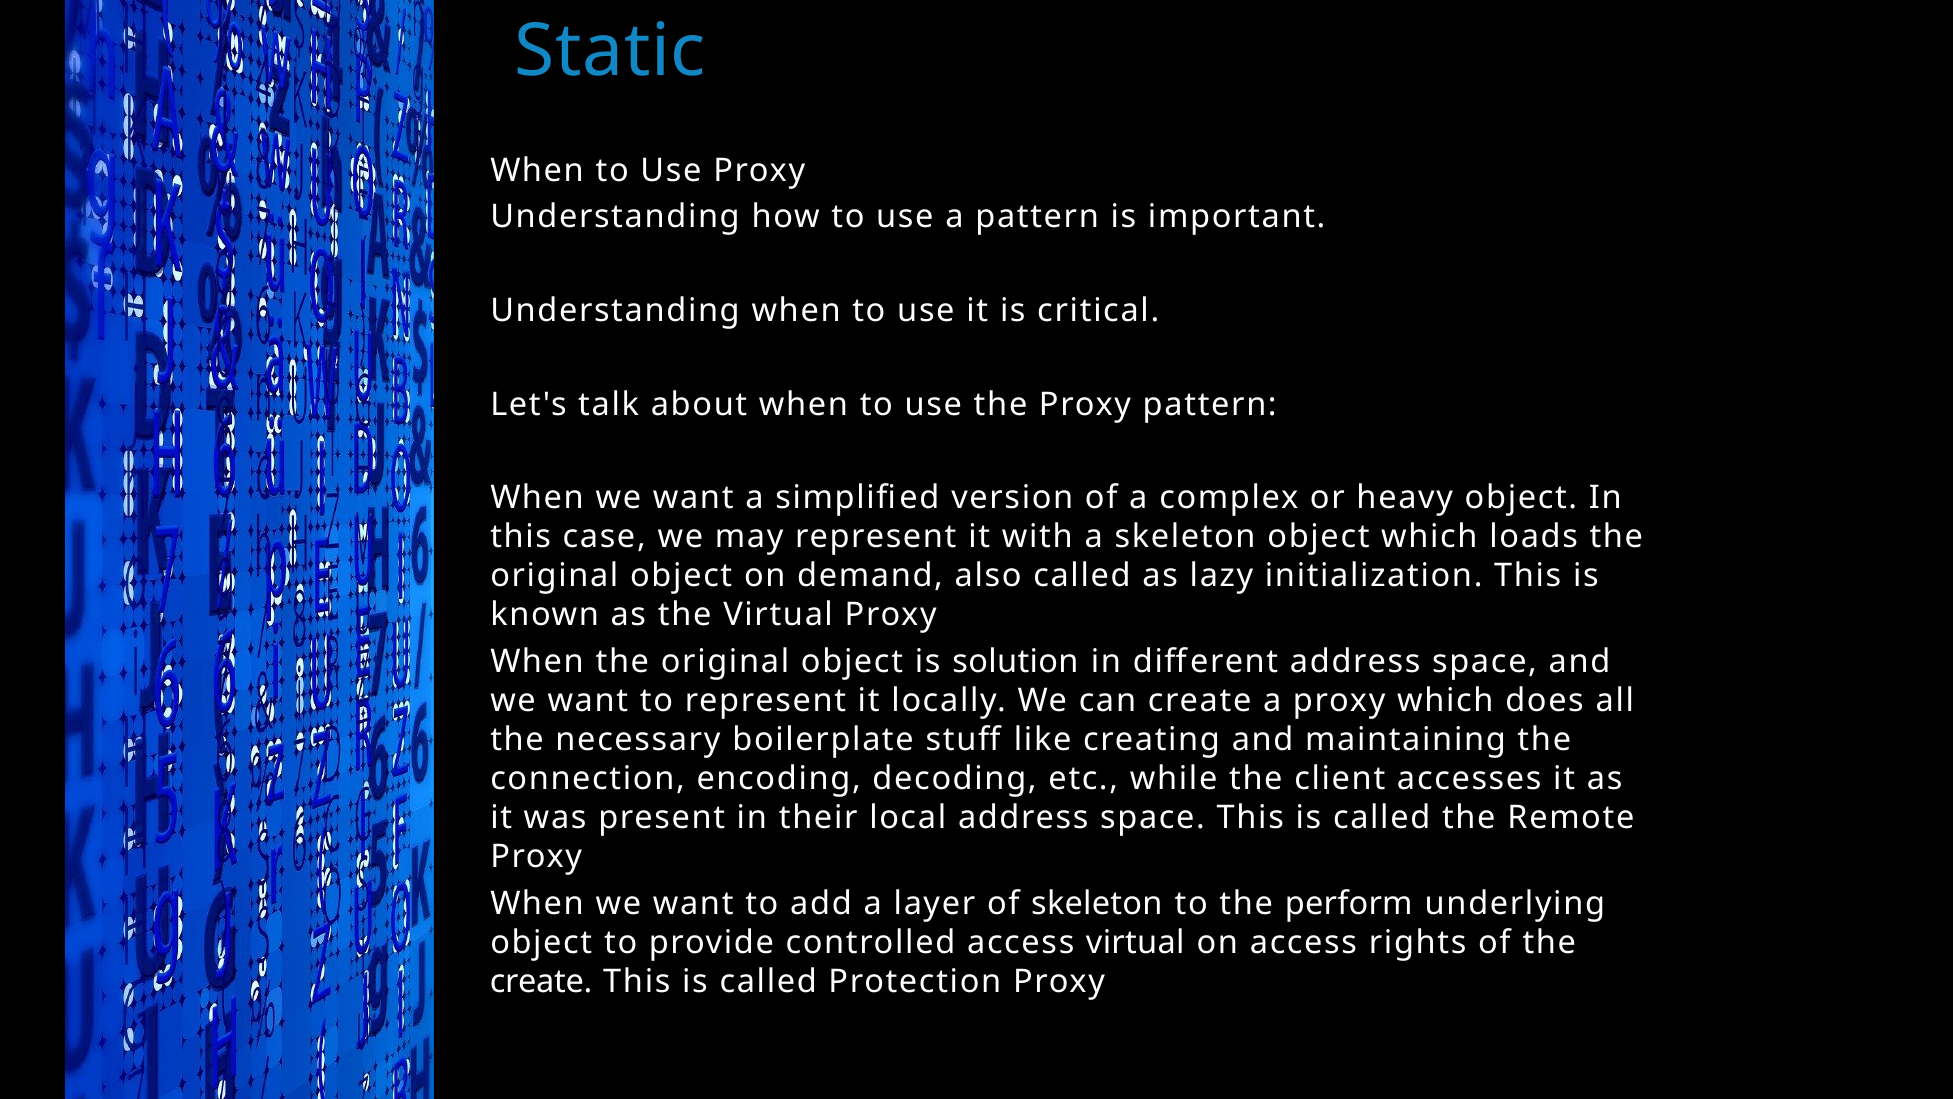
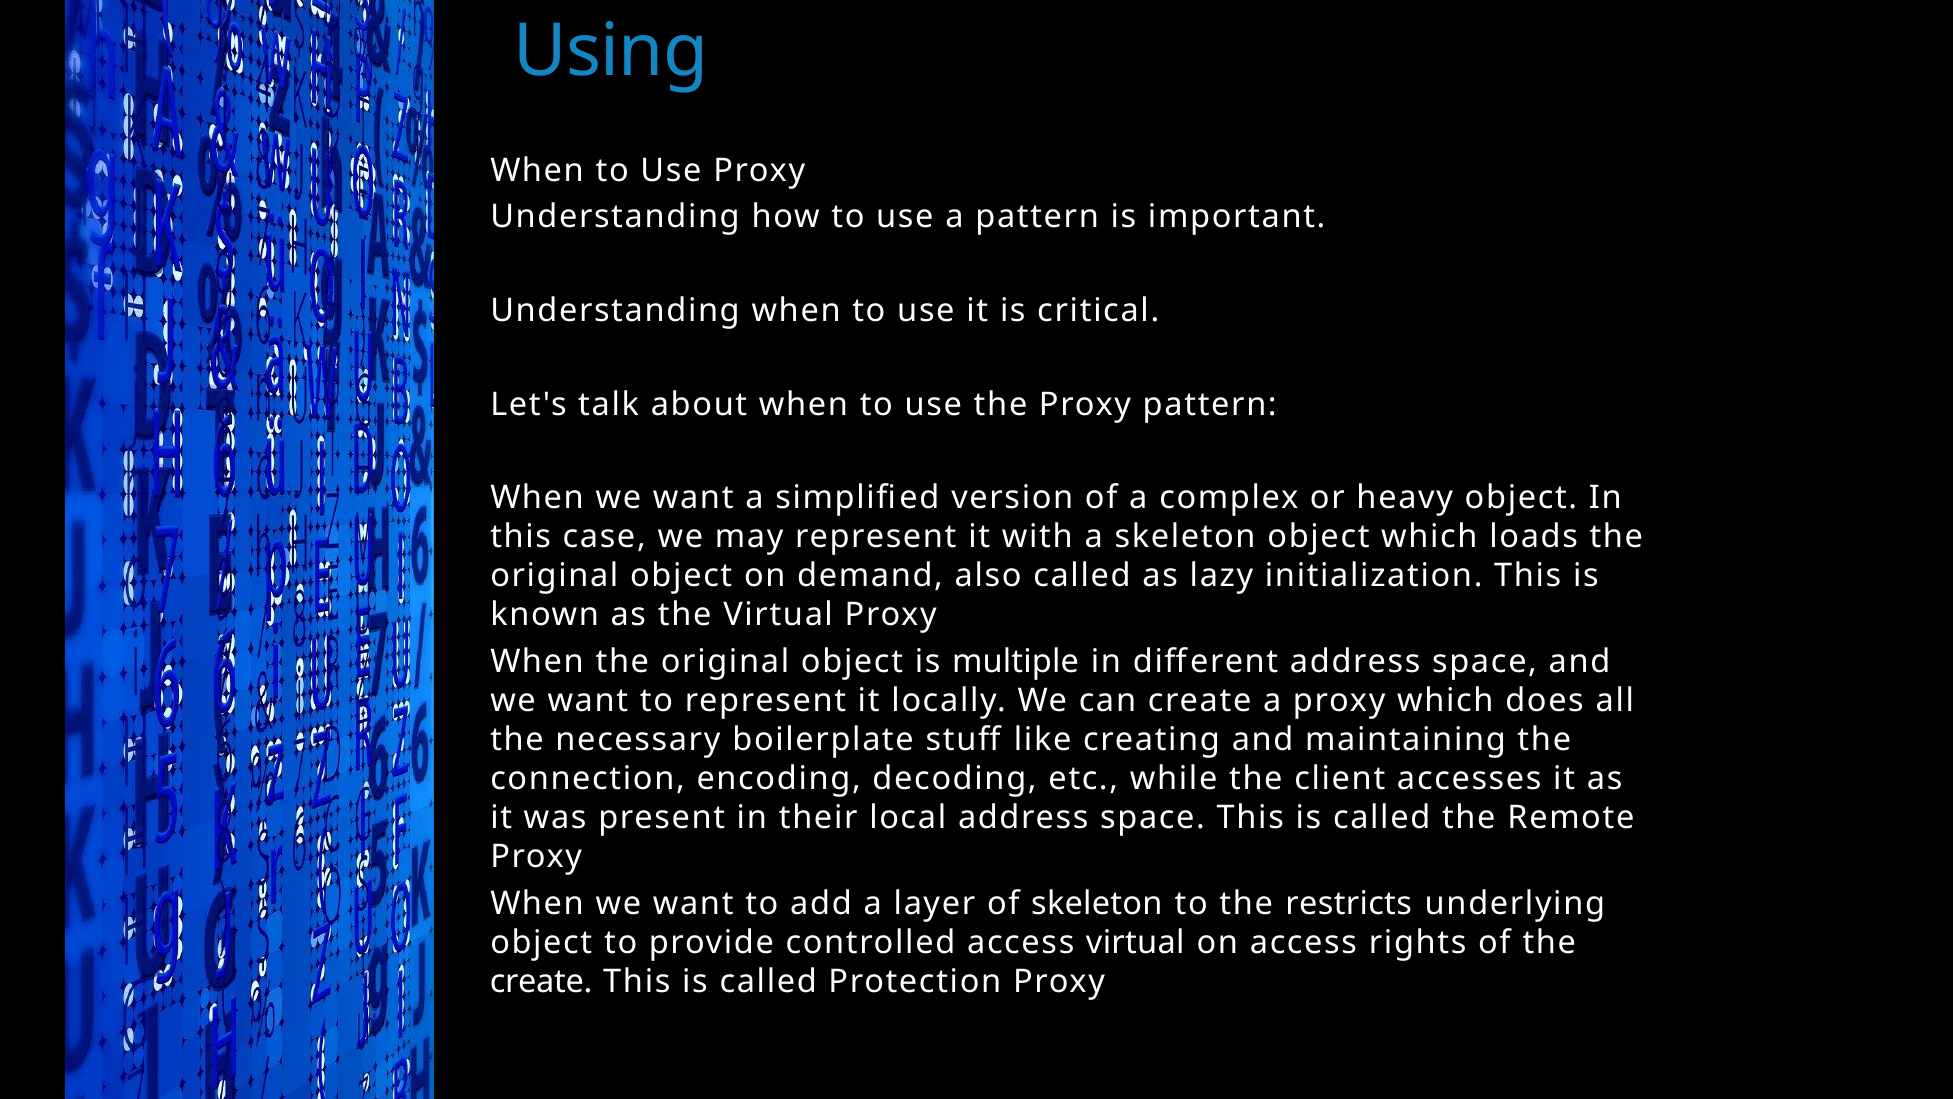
Static: Static -> Using
solution: solution -> multiple
perform: perform -> restricts
